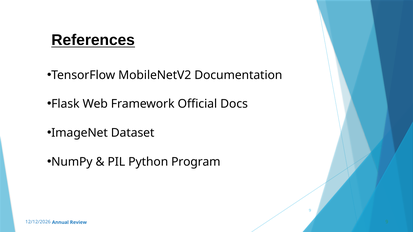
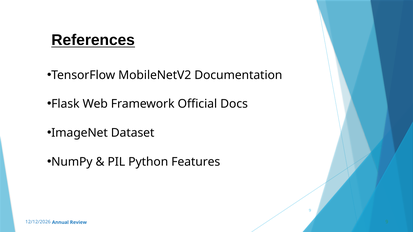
Program: Program -> Features
